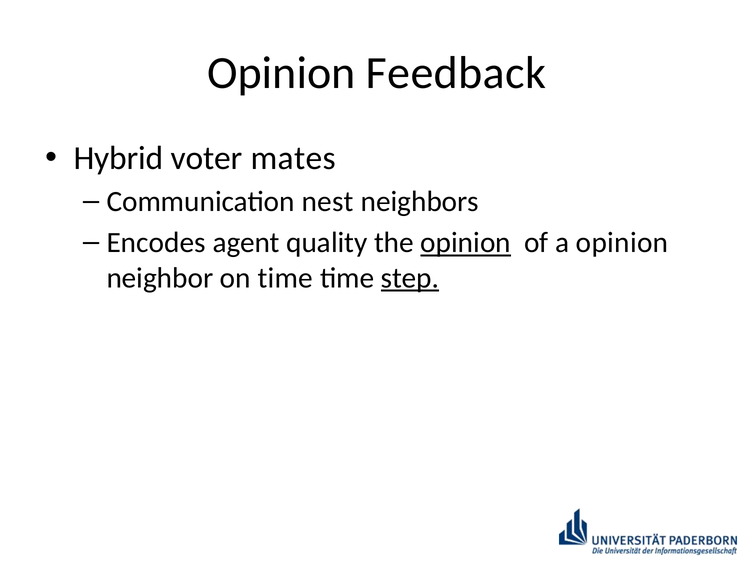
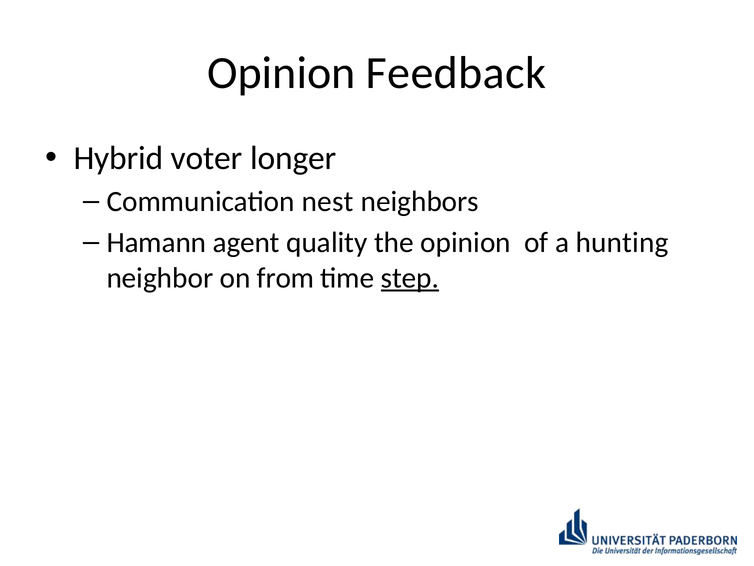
mates: mates -> longer
Encodes: Encodes -> Hamann
opinion at (466, 243) underline: present -> none
a opinion: opinion -> hunting
on time: time -> from
